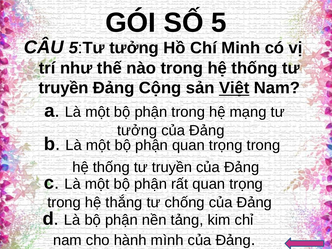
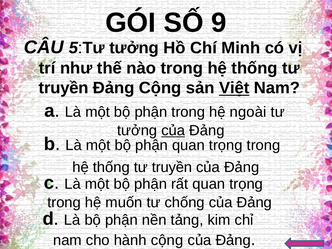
5: 5 -> 9
mạng: mạng -> ngoài
của at (173, 130) underline: none -> present
thắng: thắng -> muốn
hành mình: mình -> cộng
